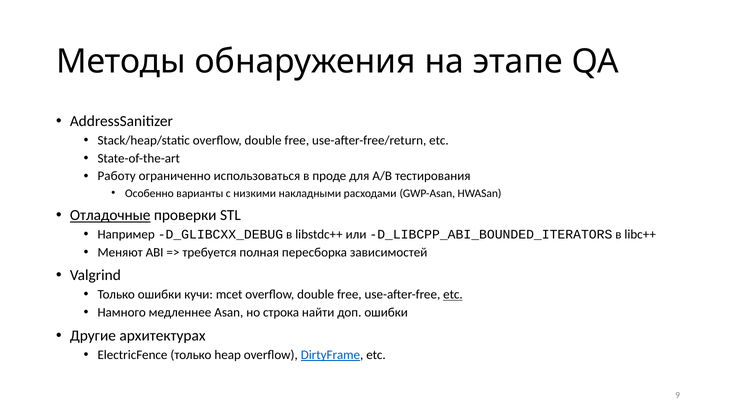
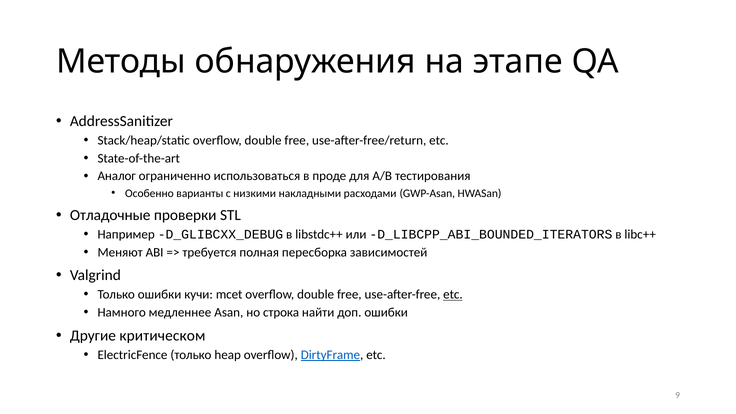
Работу: Работу -> Аналог
Отладочные underline: present -> none
архитектурах: архитектурах -> критическом
